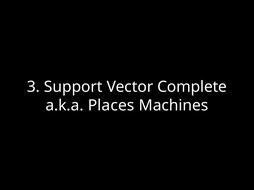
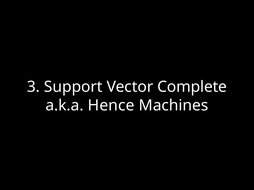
Places: Places -> Hence
